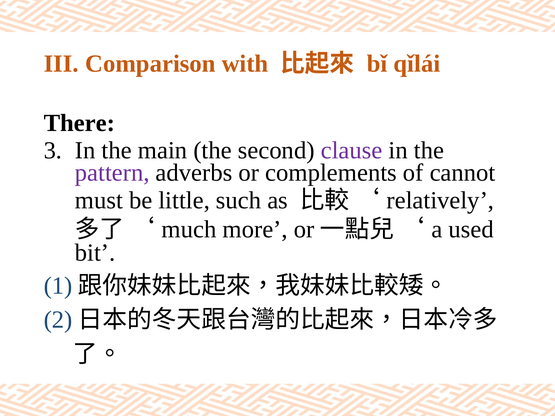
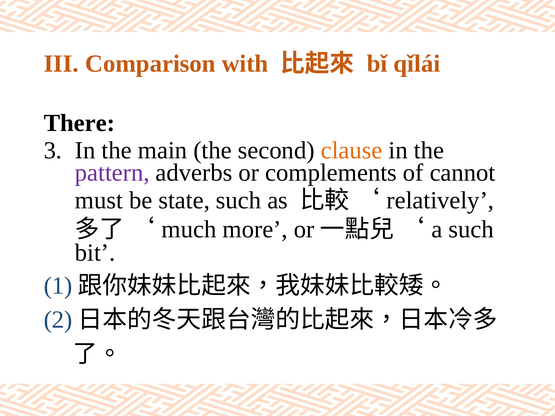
clause colour: purple -> orange
little: little -> state
a used: used -> such
